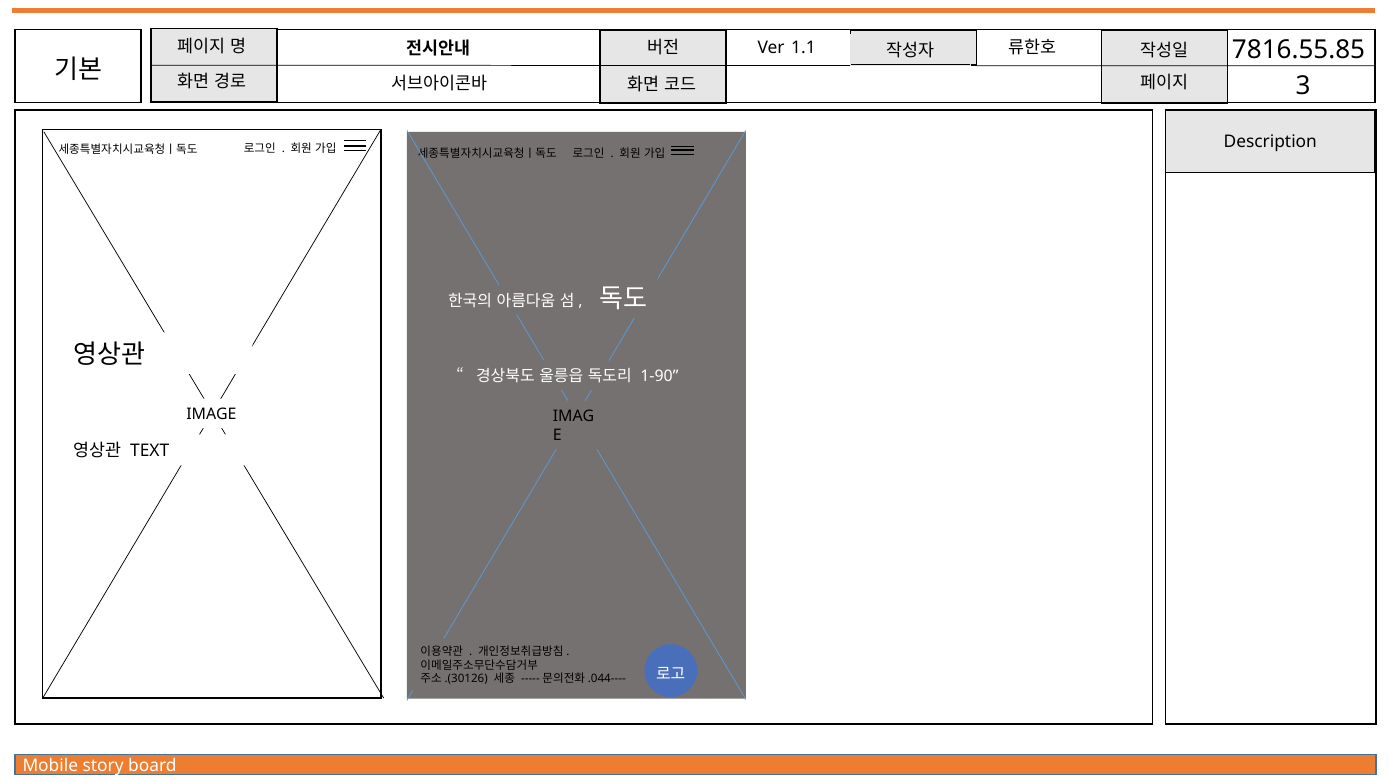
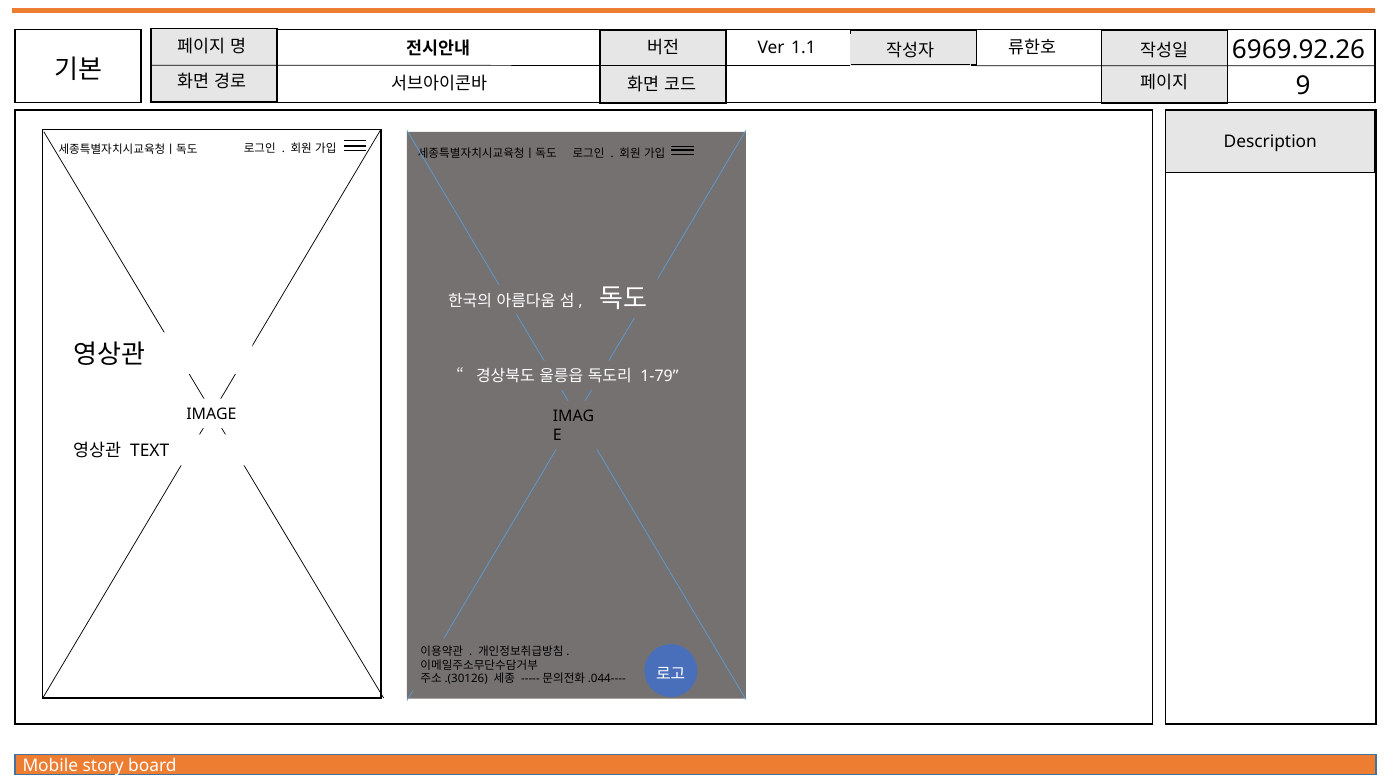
7816.55.85: 7816.55.85 -> 6969.92.26
3: 3 -> 9
1-90: 1-90 -> 1-79
